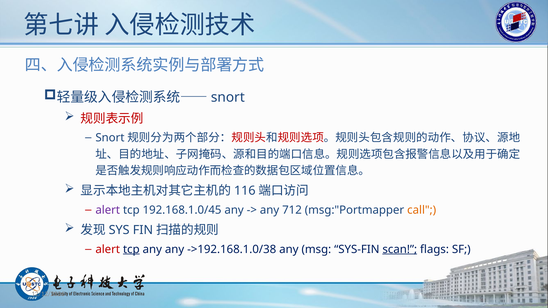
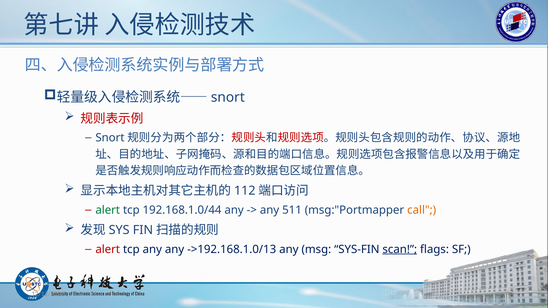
116: 116 -> 112
alert at (108, 210) colour: purple -> green
192.168.1.0/45: 192.168.1.0/45 -> 192.168.1.0/44
712: 712 -> 511
tcp at (131, 249) underline: present -> none
->192.168.1.0/38: ->192.168.1.0/38 -> ->192.168.1.0/13
